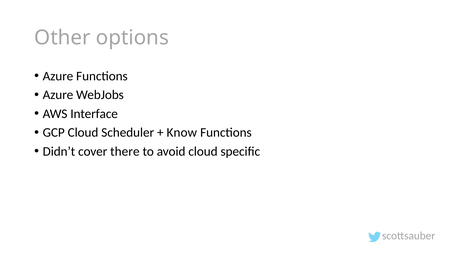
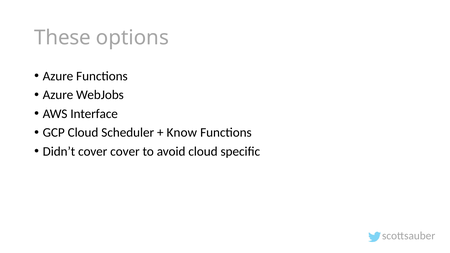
Other: Other -> These
cover there: there -> cover
